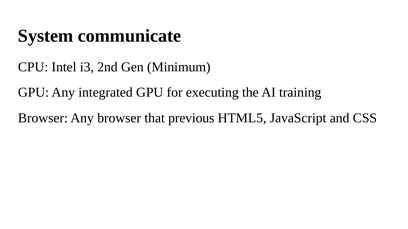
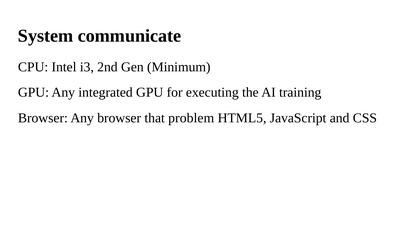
previous: previous -> problem
